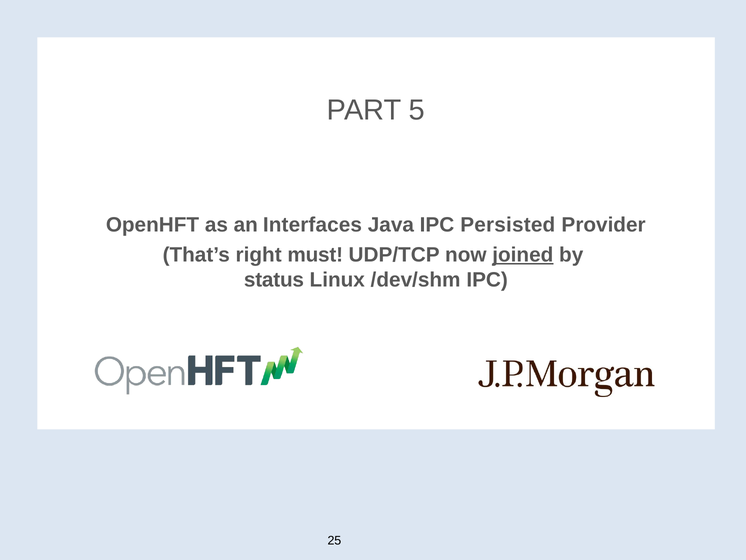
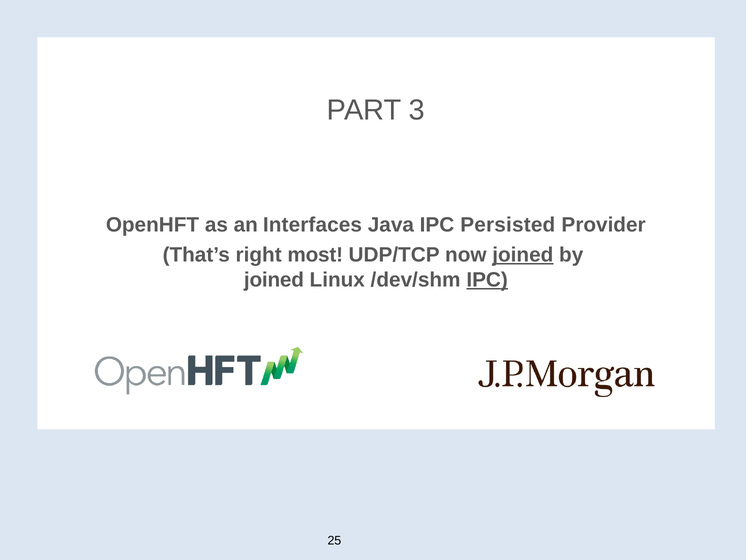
5: 5 -> 3
must: must -> most
status at (274, 280): status -> joined
IPC at (487, 280) underline: none -> present
